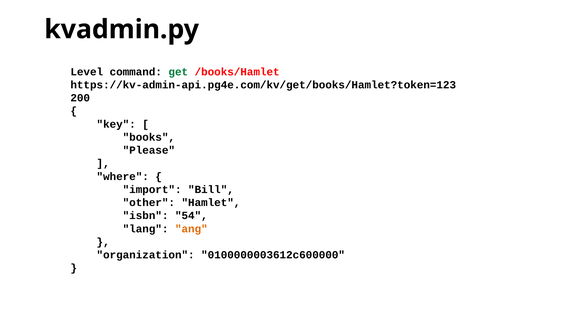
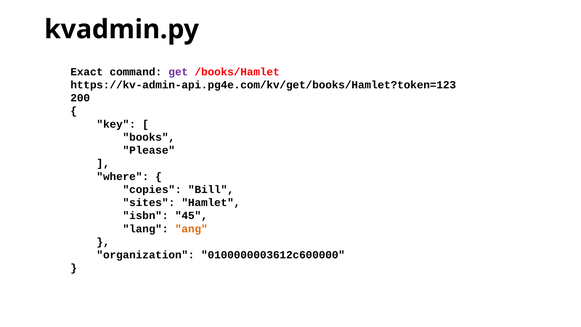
Level: Level -> Exact
get colour: green -> purple
import: import -> copies
other: other -> sites
54: 54 -> 45
